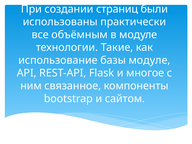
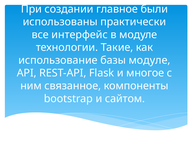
страниц: страниц -> главное
объёмным: объёмным -> интерфейс
